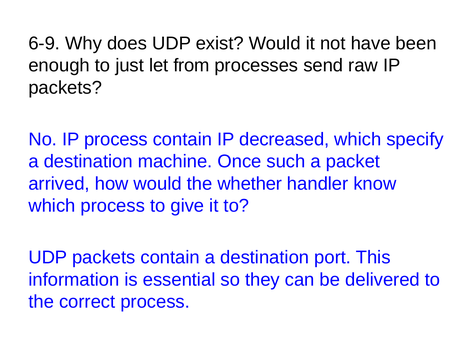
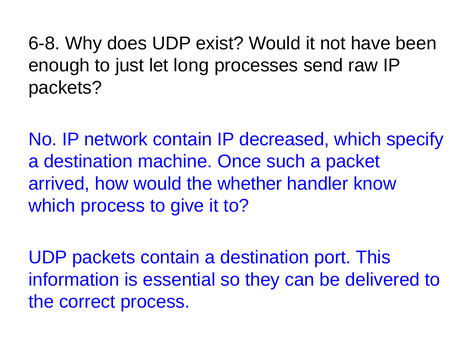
6-9: 6-9 -> 6-8
from: from -> long
IP process: process -> network
